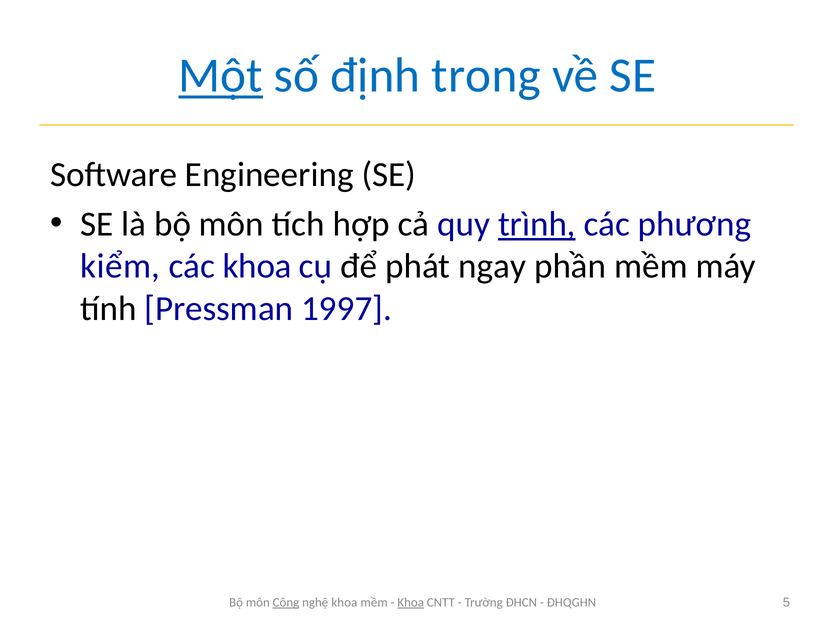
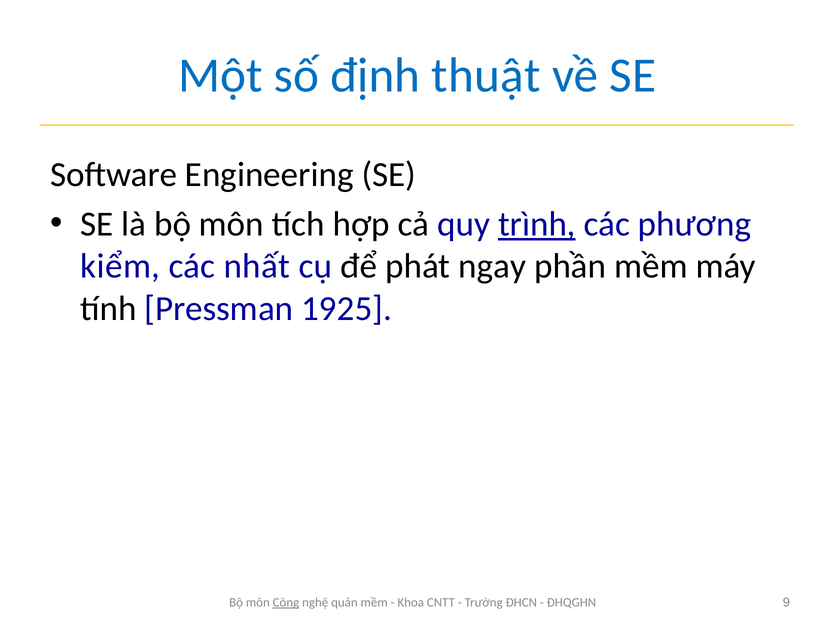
Một underline: present -> none
trong: trong -> thuật
các khoa: khoa -> nhất
1997: 1997 -> 1925
nghệ khoa: khoa -> quản
Khoa at (411, 602) underline: present -> none
5: 5 -> 9
